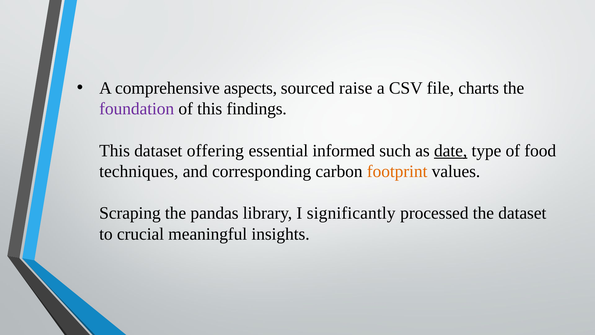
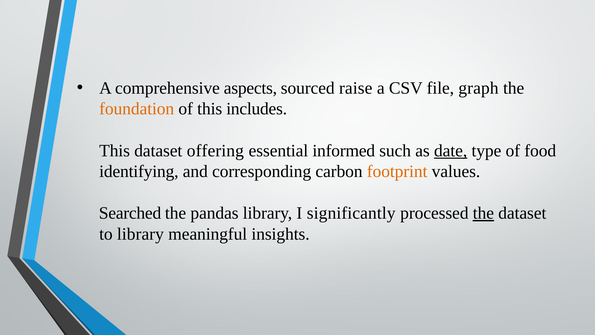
charts: charts -> graph
foundation colour: purple -> orange
findings: findings -> includes
techniques: techniques -> identifying
Scraping: Scraping -> Searched
the at (483, 213) underline: none -> present
to crucial: crucial -> library
